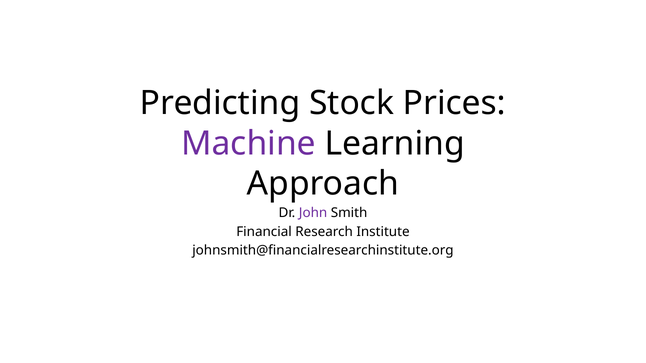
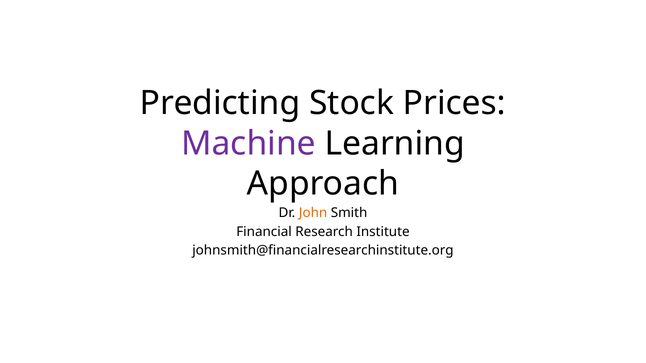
John colour: purple -> orange
